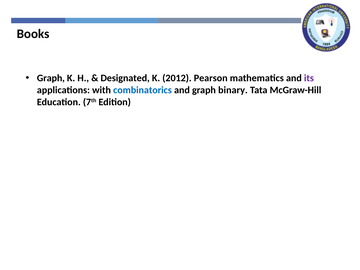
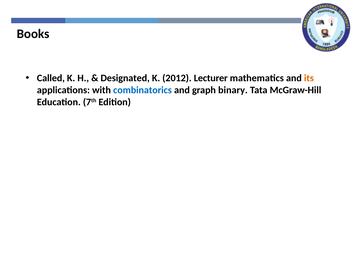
Graph at (51, 78): Graph -> Called
Pearson: Pearson -> Lecturer
its colour: purple -> orange
